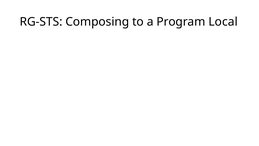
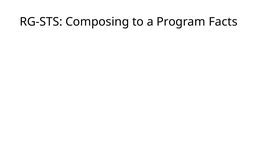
Local: Local -> Facts
